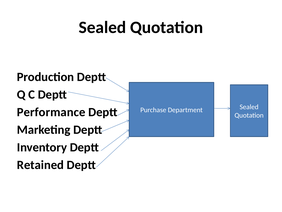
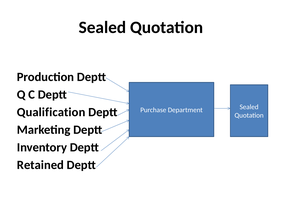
Performance: Performance -> Qualification
